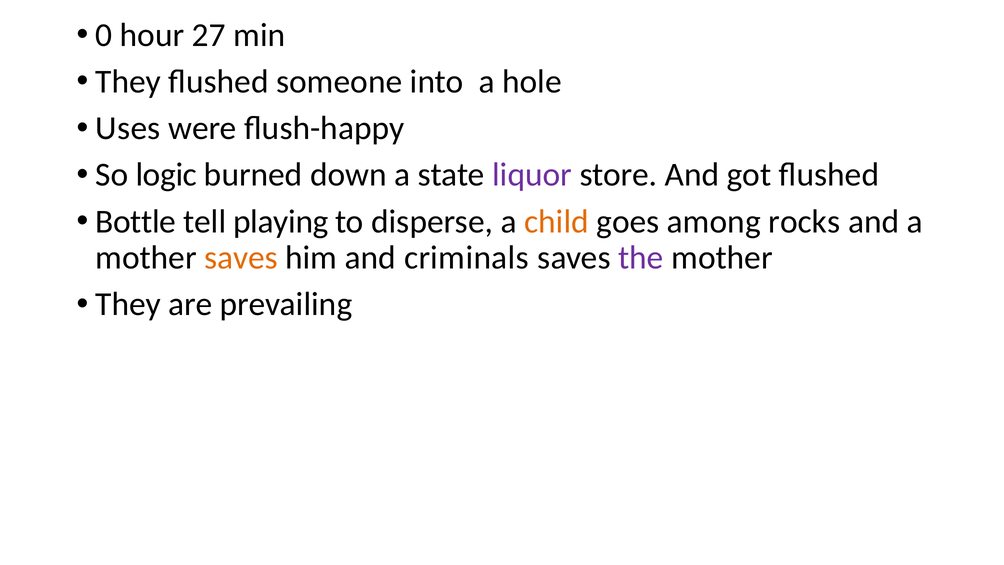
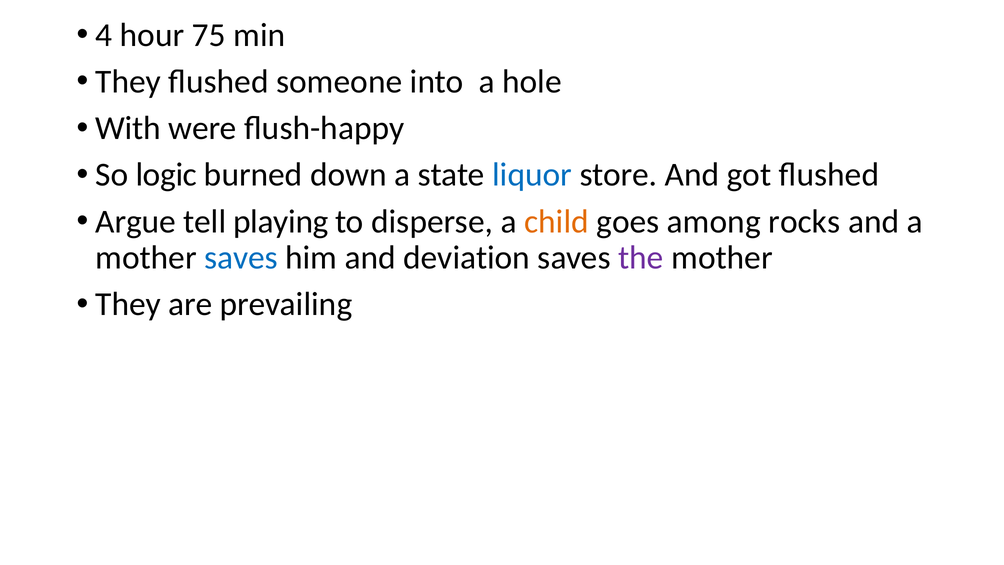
0: 0 -> 4
27: 27 -> 75
Uses: Uses -> With
liquor colour: purple -> blue
Bottle: Bottle -> Argue
saves at (241, 258) colour: orange -> blue
criminals: criminals -> deviation
